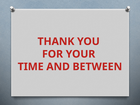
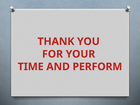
BETWEEN: BETWEEN -> PERFORM
